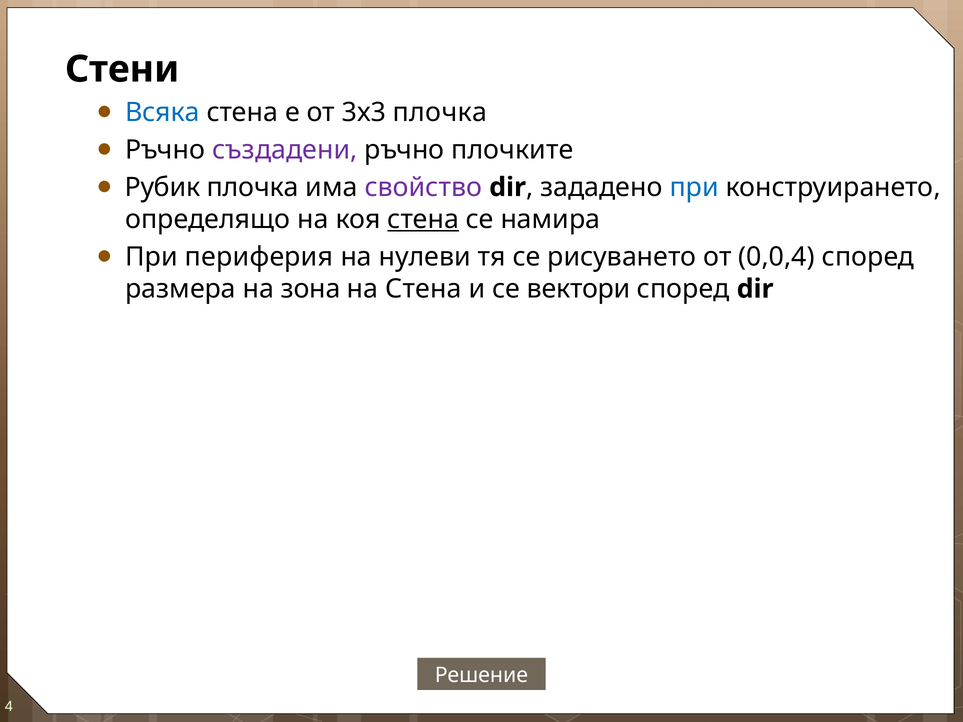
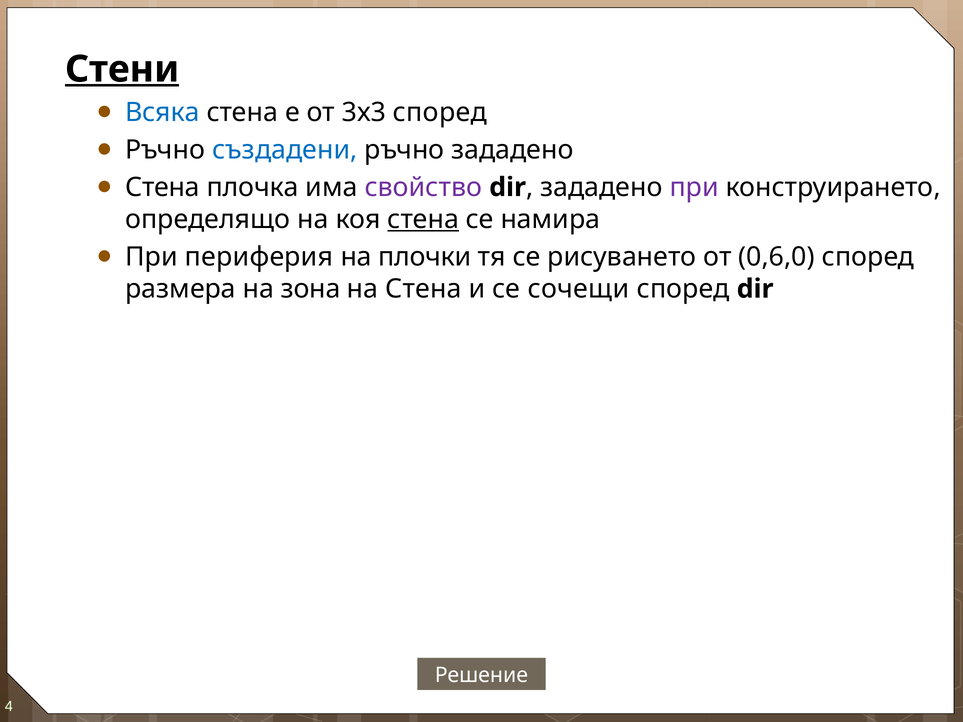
Стени underline: none -> present
3х3 плочка: плочка -> според
създадени colour: purple -> blue
ръчно плочките: плочките -> зададено
Рубик at (162, 187): Рубик -> Стена
при at (694, 187) colour: blue -> purple
нулеви: нулеви -> плочки
0,0,4: 0,0,4 -> 0,6,0
вектори: вектори -> сочещи
